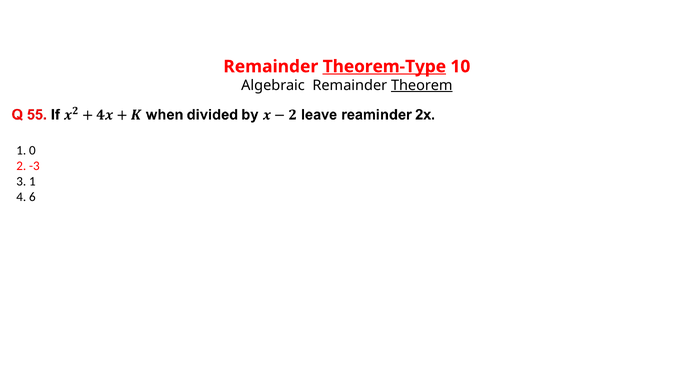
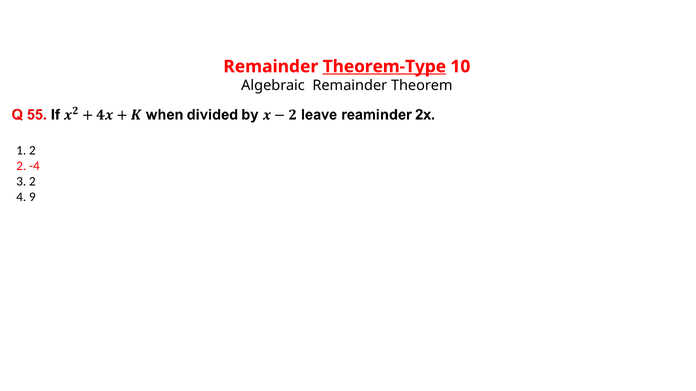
Theorem underline: present -> none
1 0: 0 -> 2
-3: -3 -> -4
3 1: 1 -> 2
6: 6 -> 9
